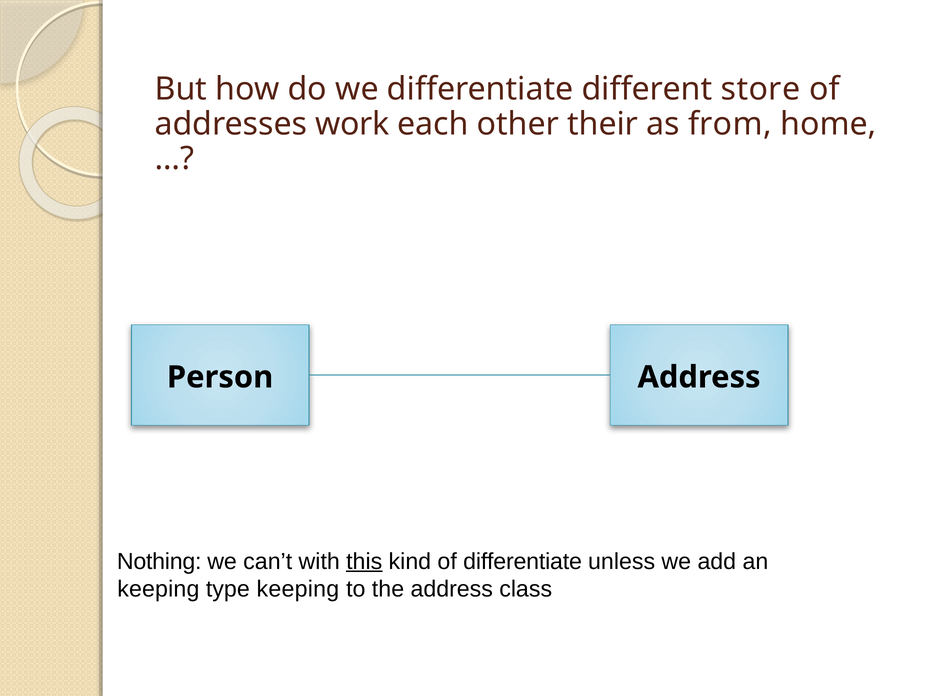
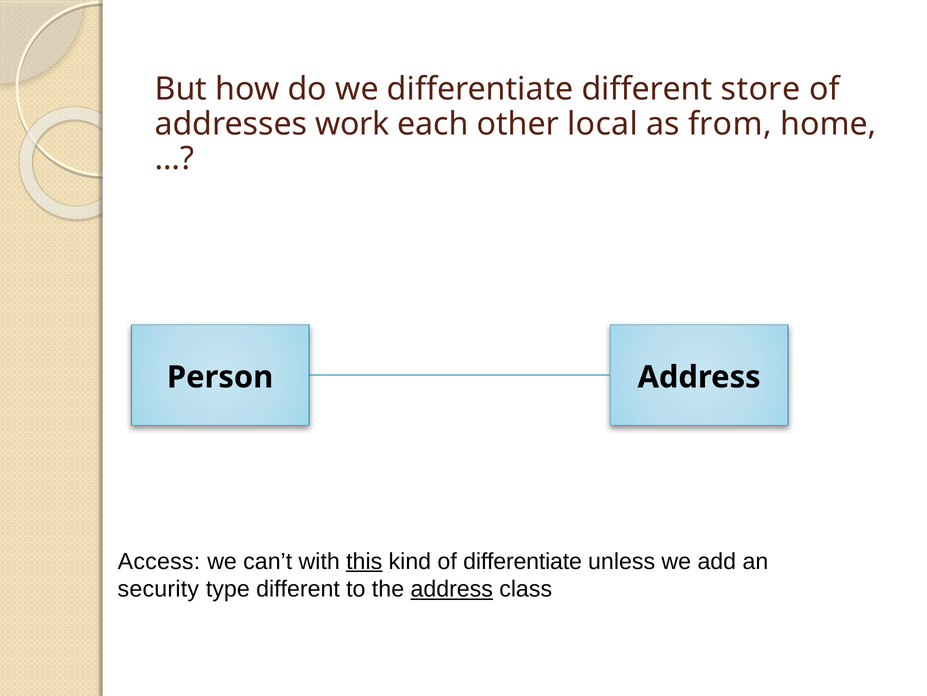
their: their -> local
Nothing: Nothing -> Access
keeping at (158, 589): keeping -> security
type keeping: keeping -> different
address at (452, 589) underline: none -> present
